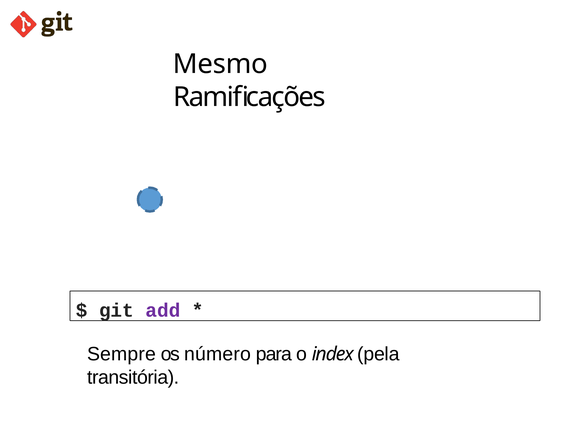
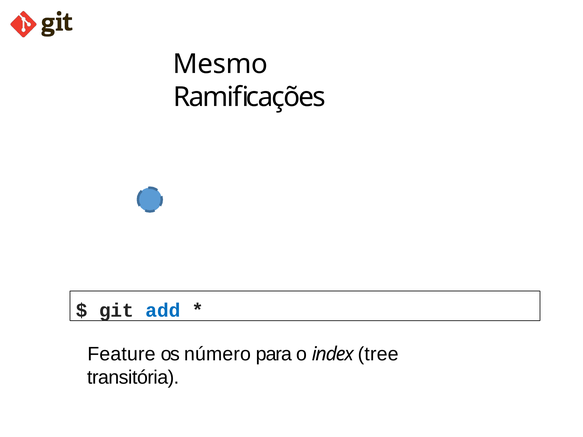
add colour: purple -> blue
Sempre: Sempre -> Feature
pela: pela -> tree
